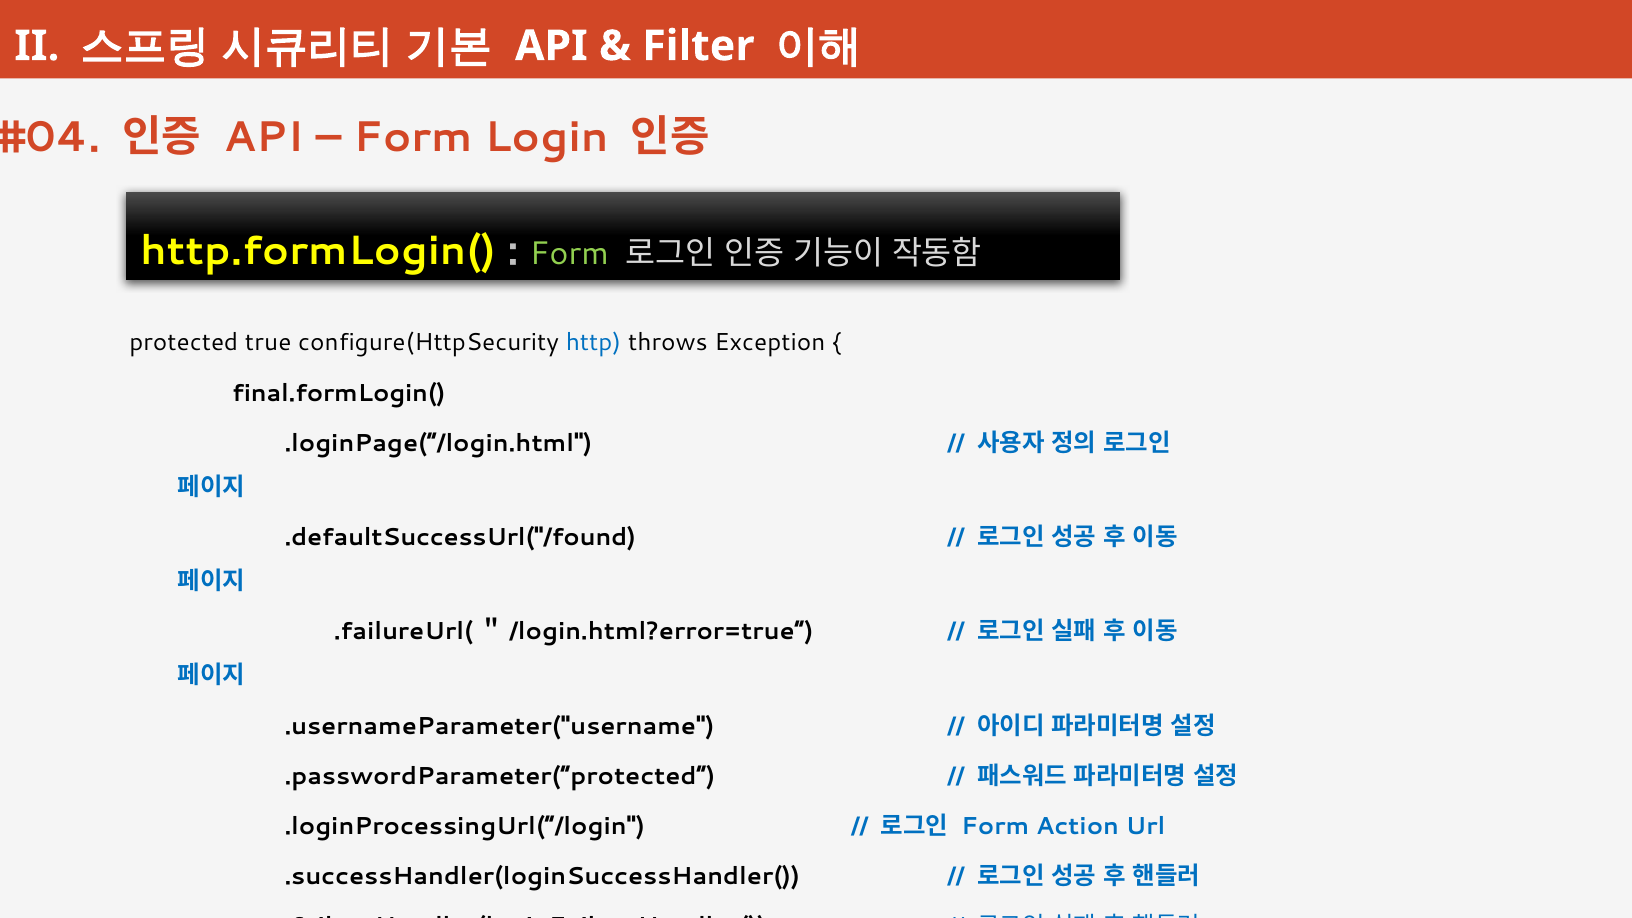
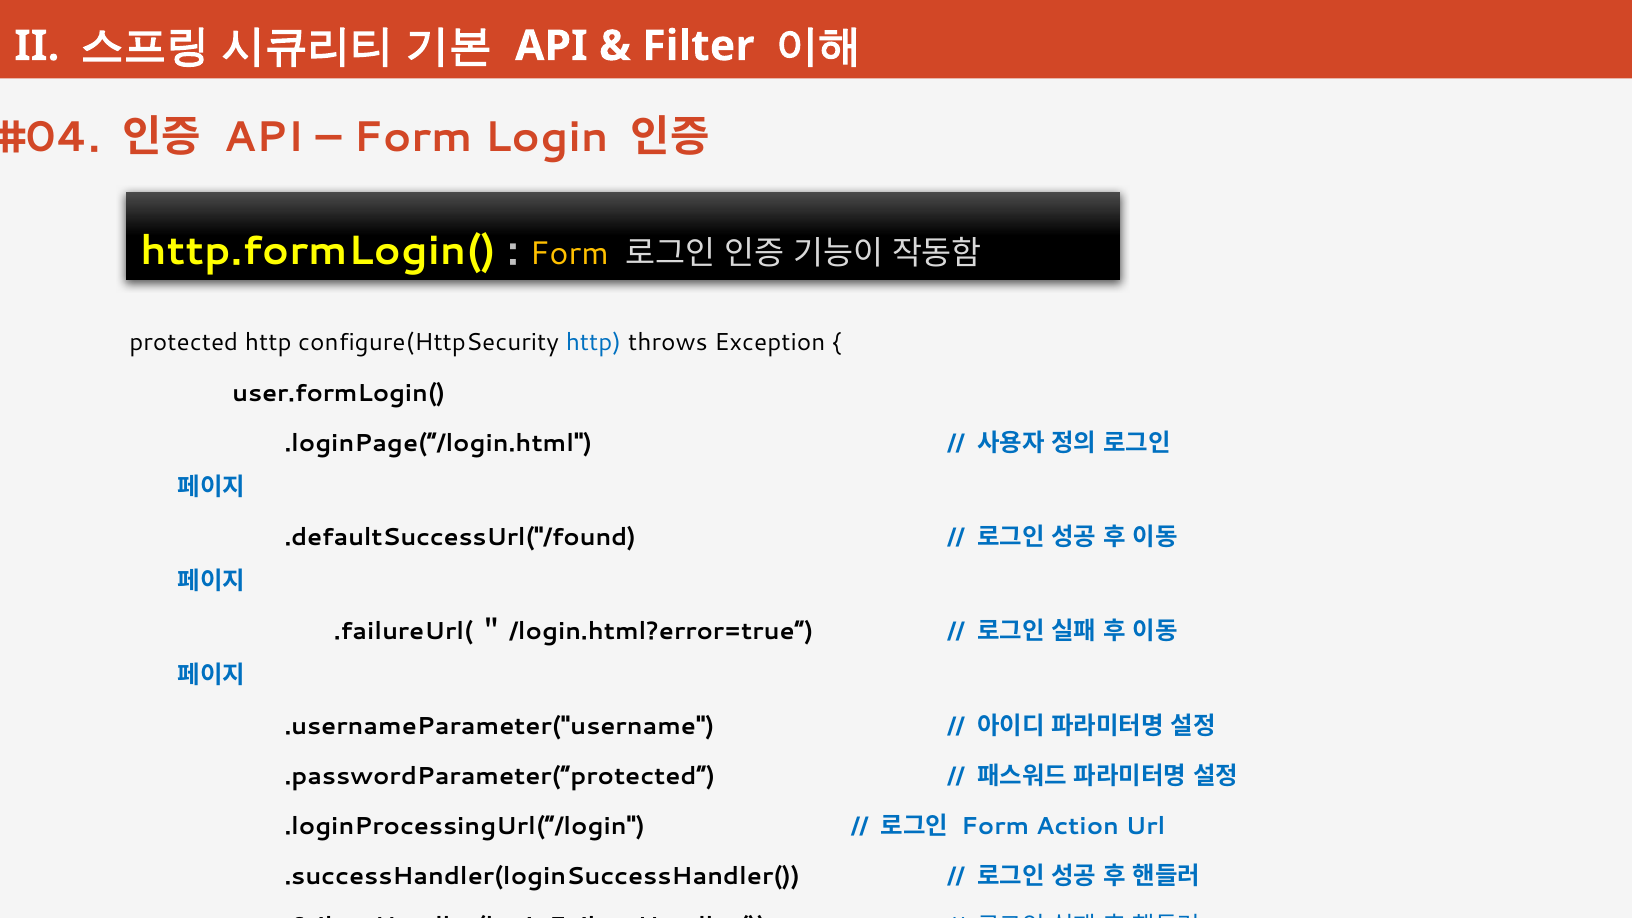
Form at (569, 254) colour: light green -> yellow
protected true: true -> http
final.formLogin(: final.formLogin( -> user.formLogin(
